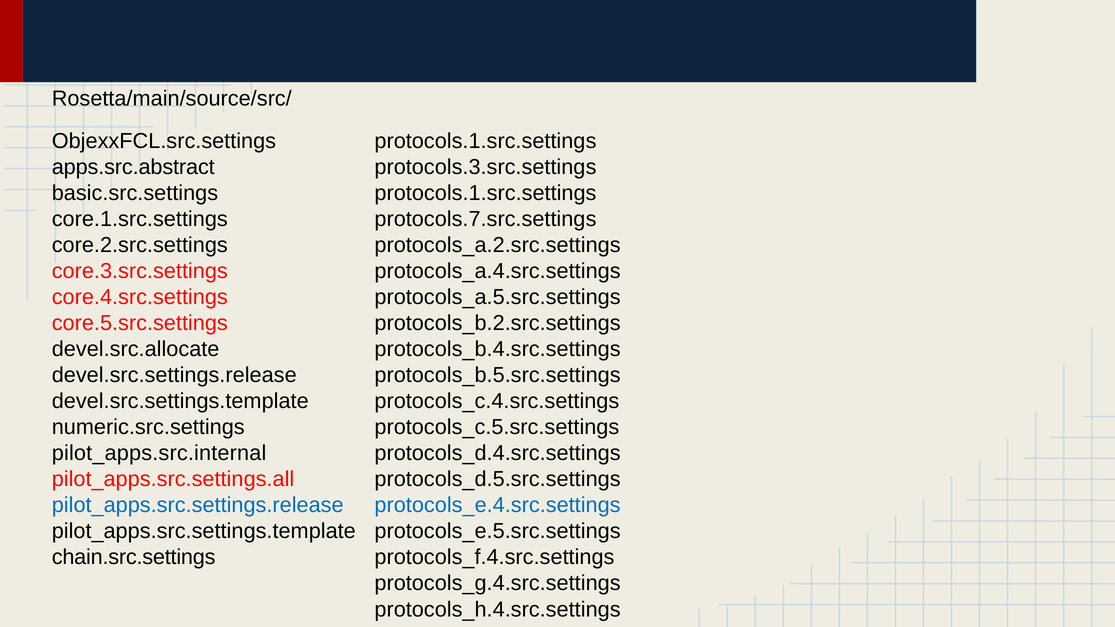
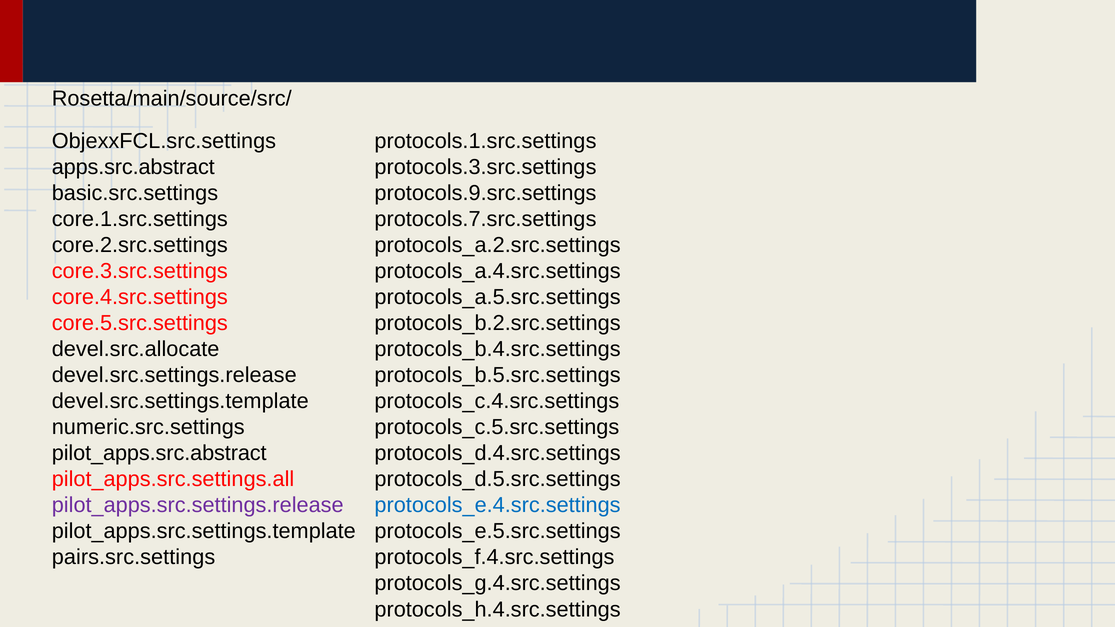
protocols.1.src.settings at (485, 193): protocols.1.src.settings -> protocols.9.src.settings
pilot_apps.src.internal: pilot_apps.src.internal -> pilot_apps.src.abstract
pilot_apps.src.settings.release colour: blue -> purple
chain.src.settings: chain.src.settings -> pairs.src.settings
